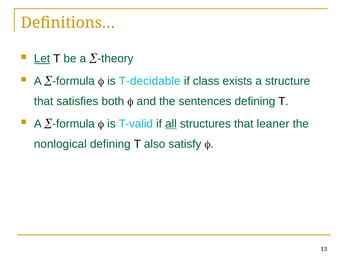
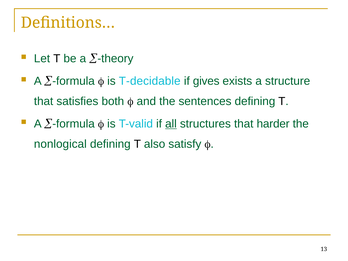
Let underline: present -> none
class: class -> gives
leaner: leaner -> harder
